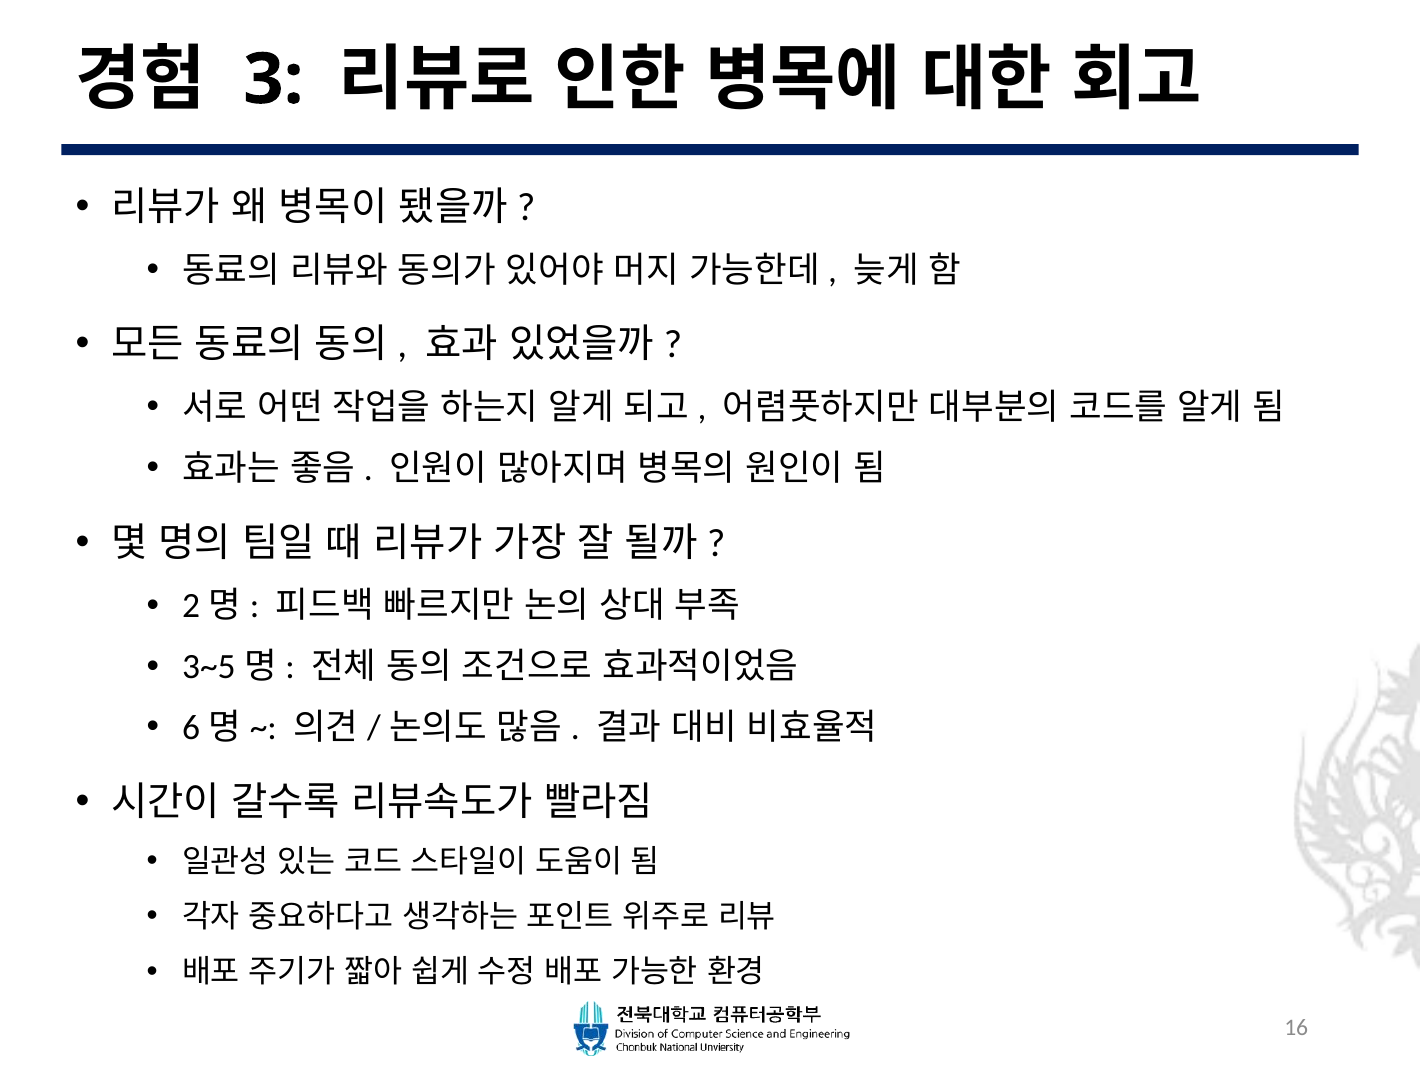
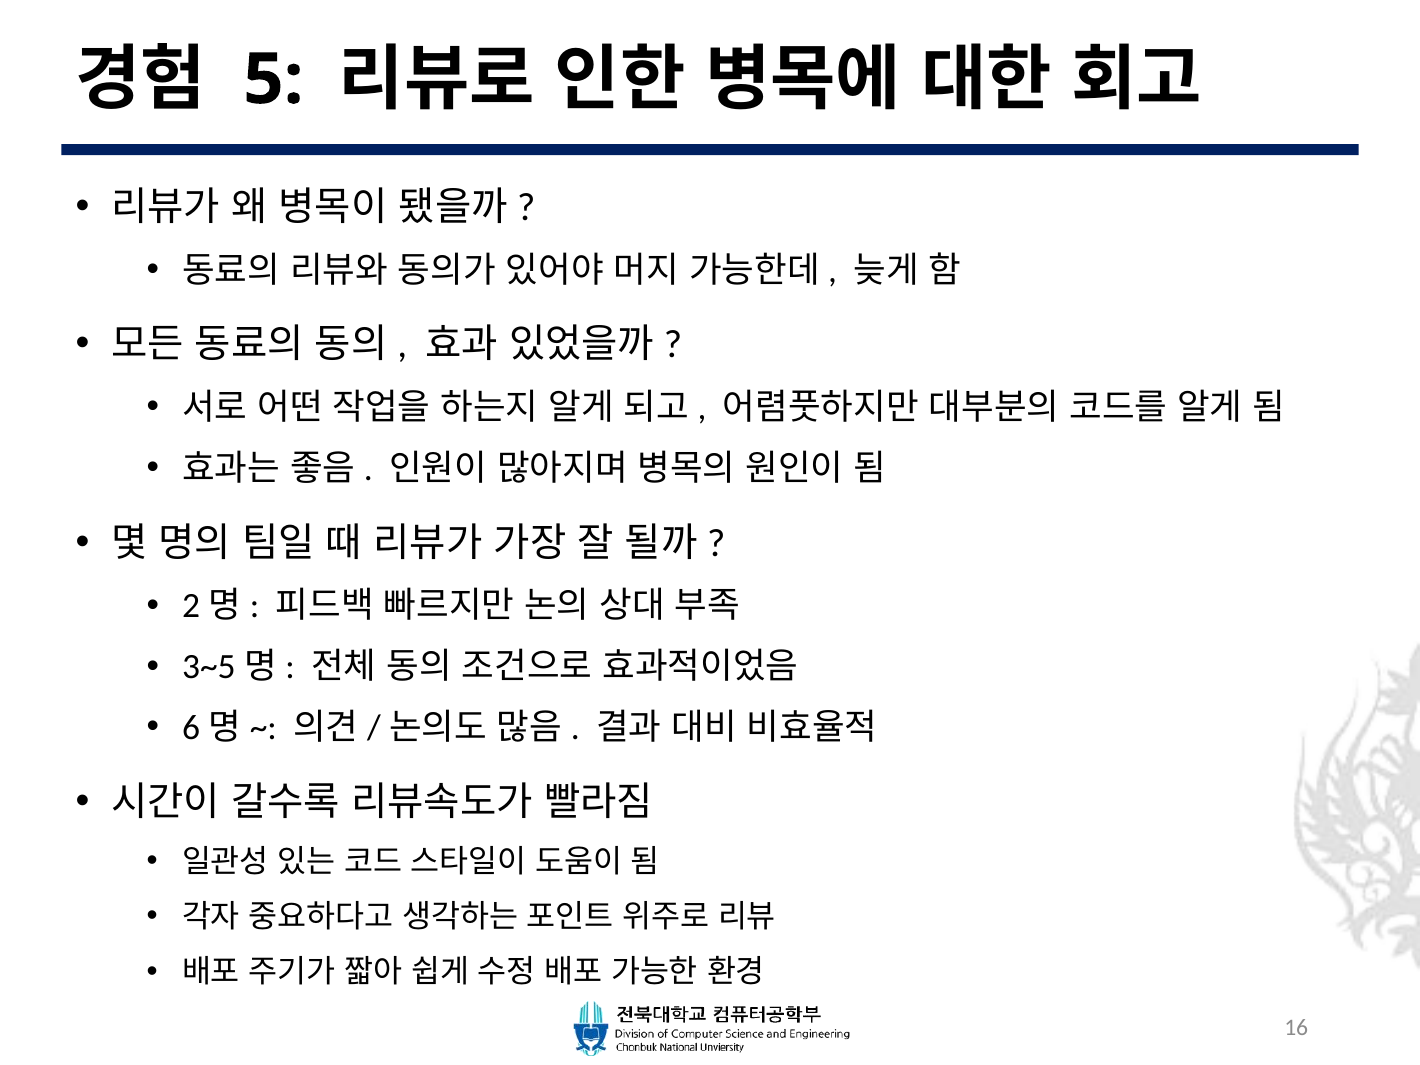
3: 3 -> 5
